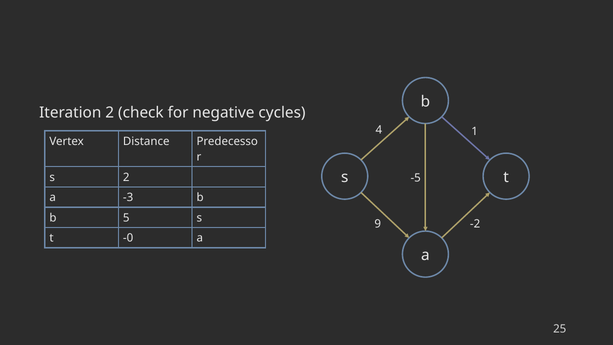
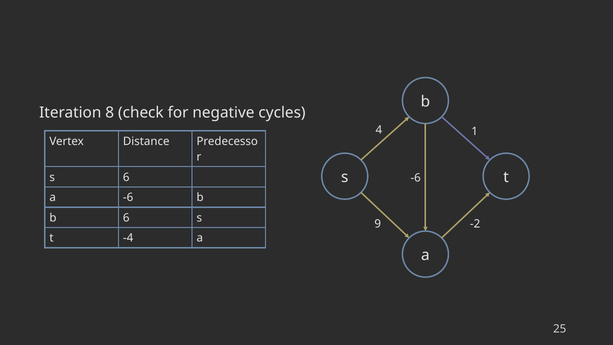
Iteration 2: 2 -> 8
s 2: 2 -> 6
-5 at (416, 178): -5 -> -6
a -3: -3 -> -6
b 5: 5 -> 6
-0: -0 -> -4
